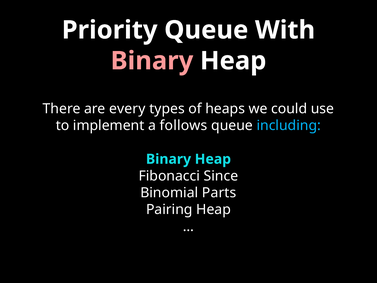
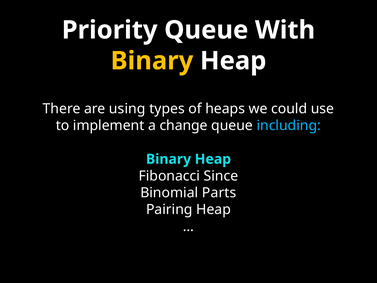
Binary at (152, 61) colour: pink -> yellow
every: every -> using
follows: follows -> change
